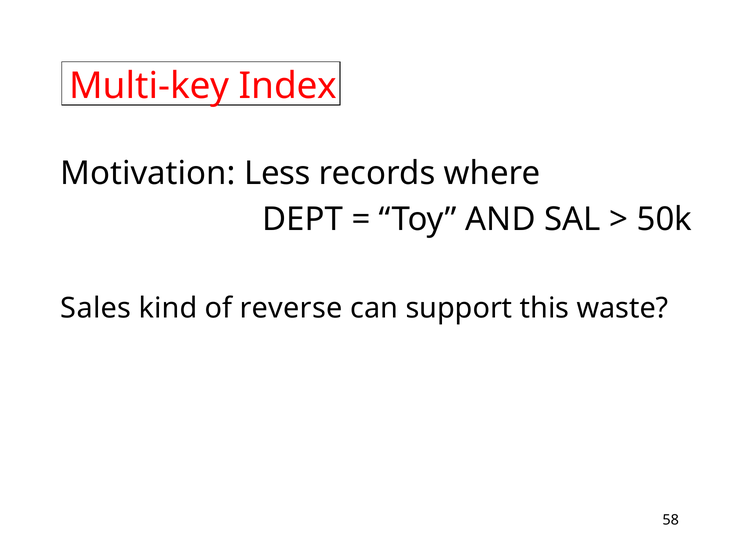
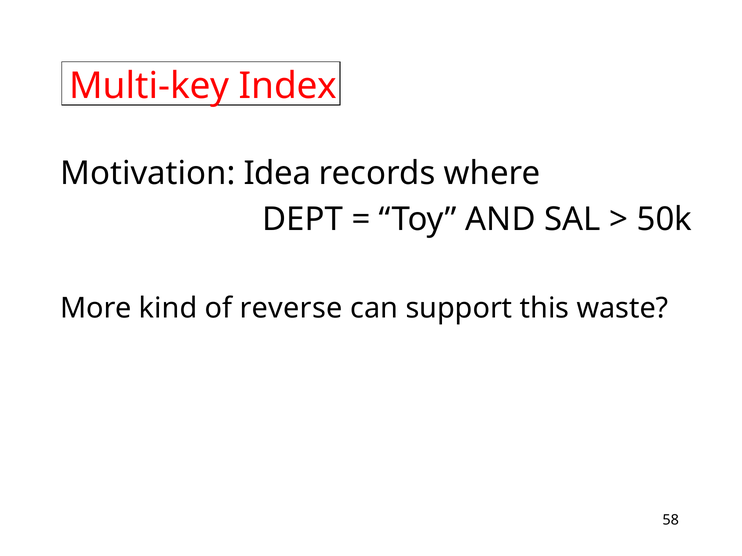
Less: Less -> Idea
Sales: Sales -> More
